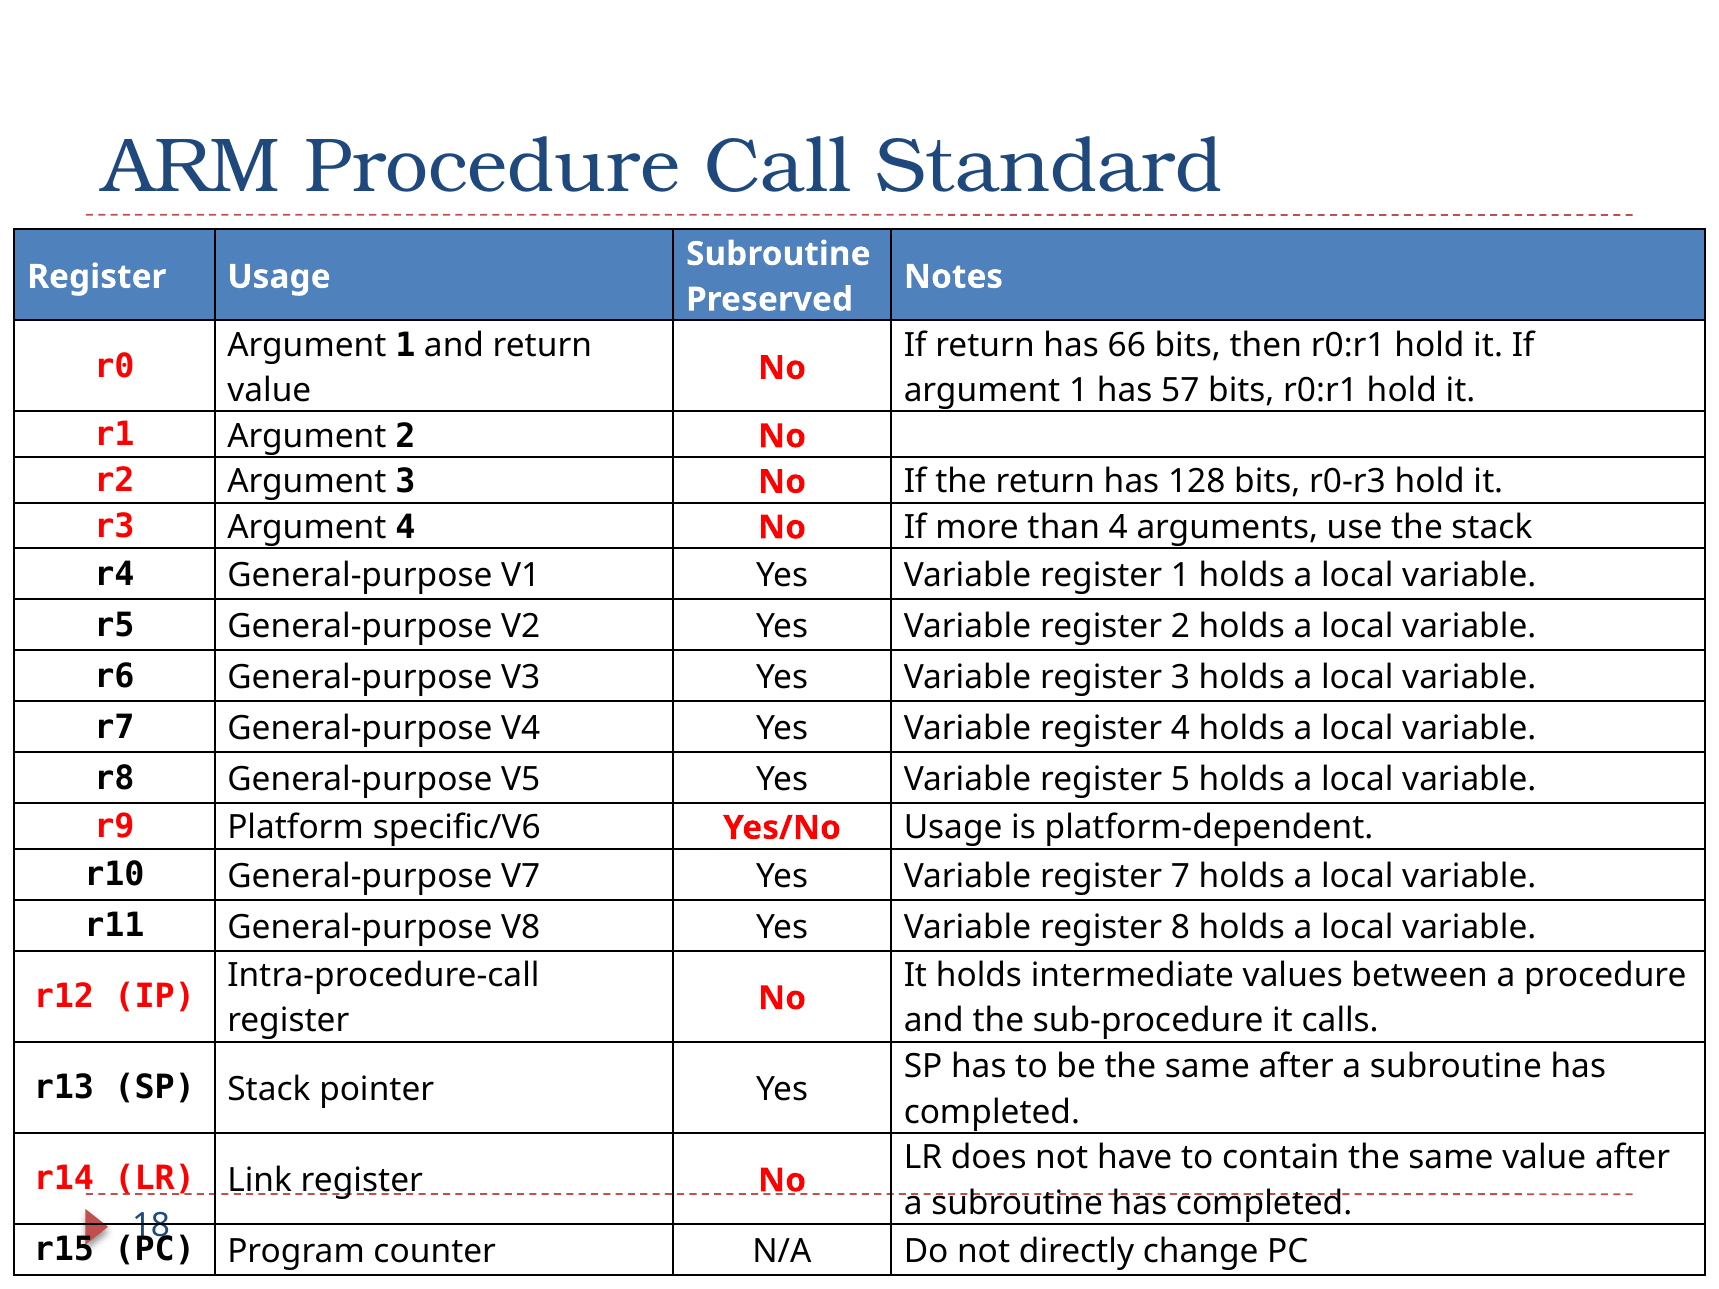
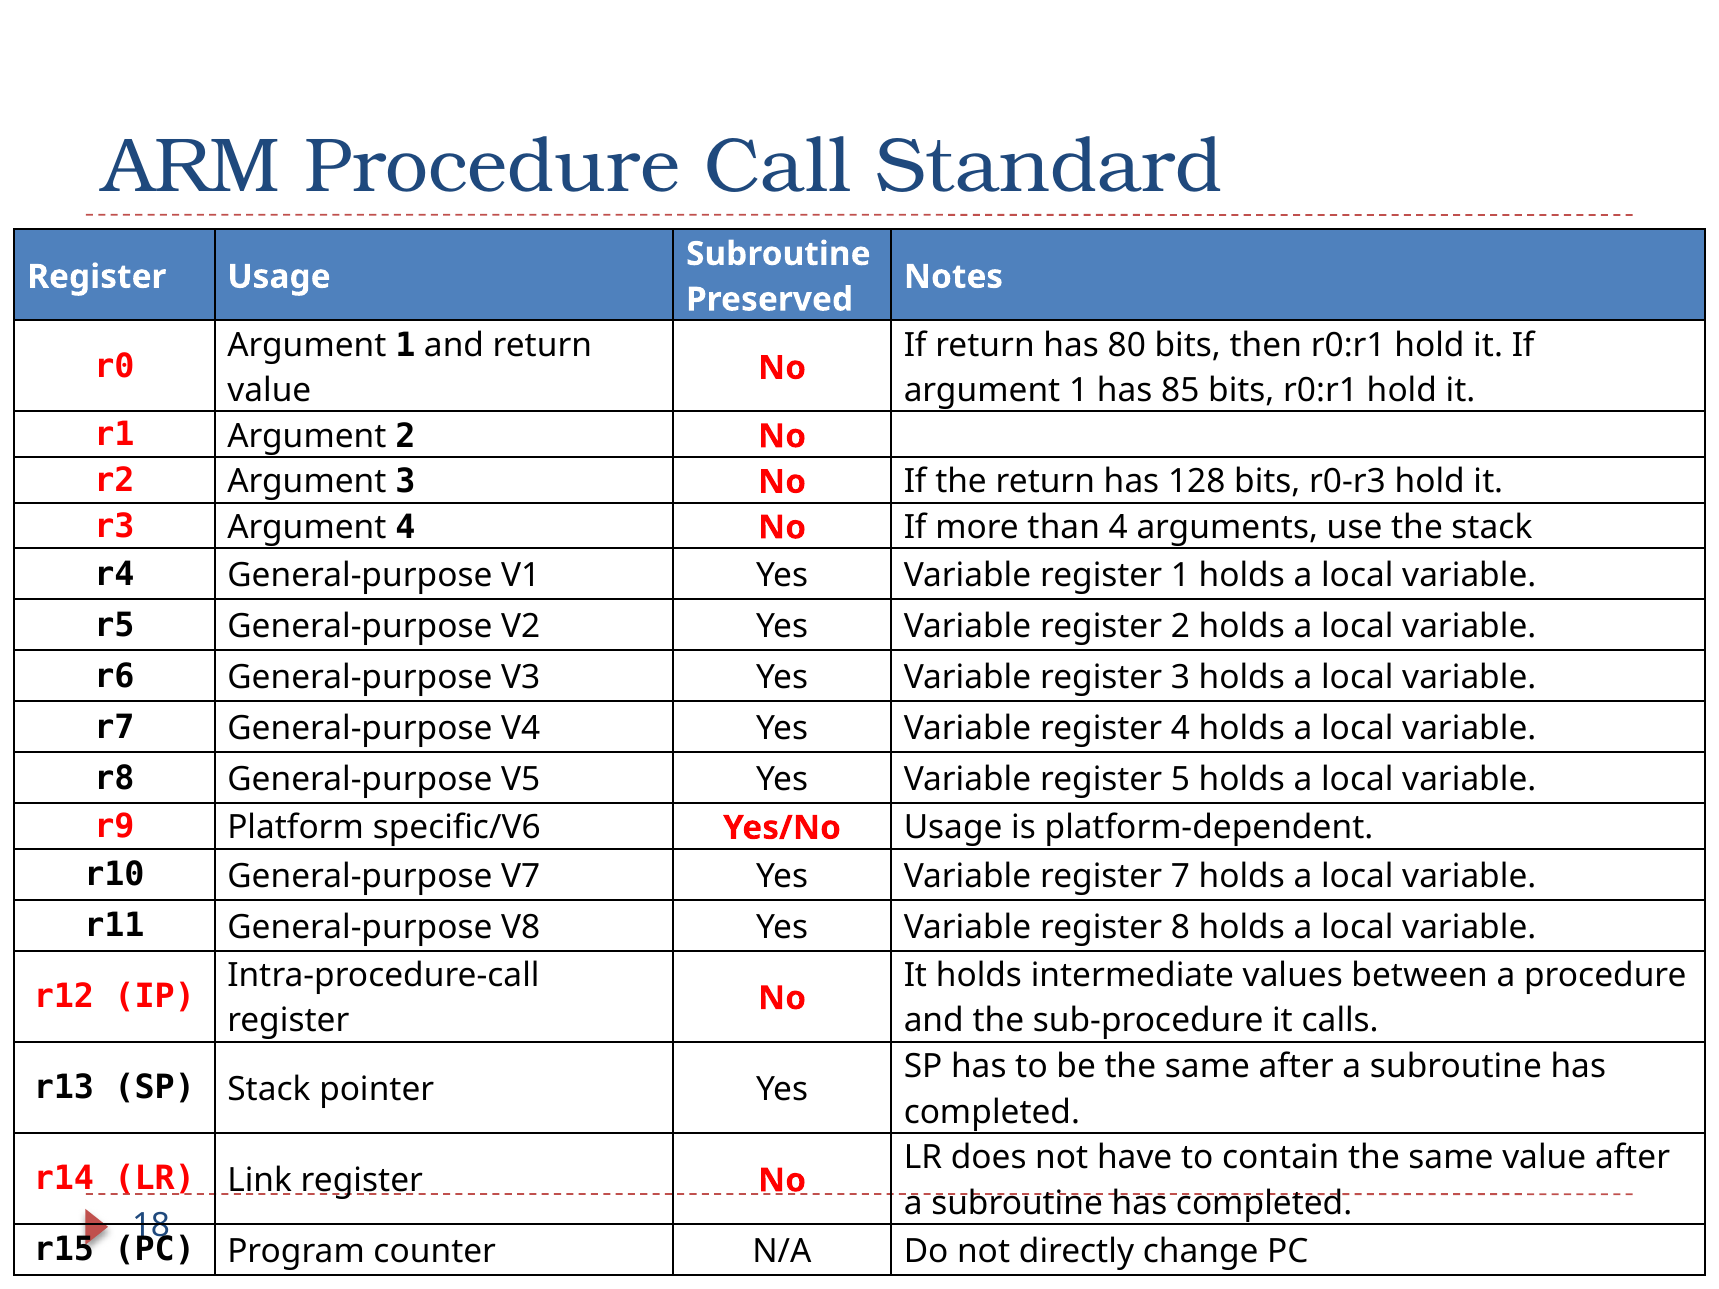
66: 66 -> 80
57: 57 -> 85
